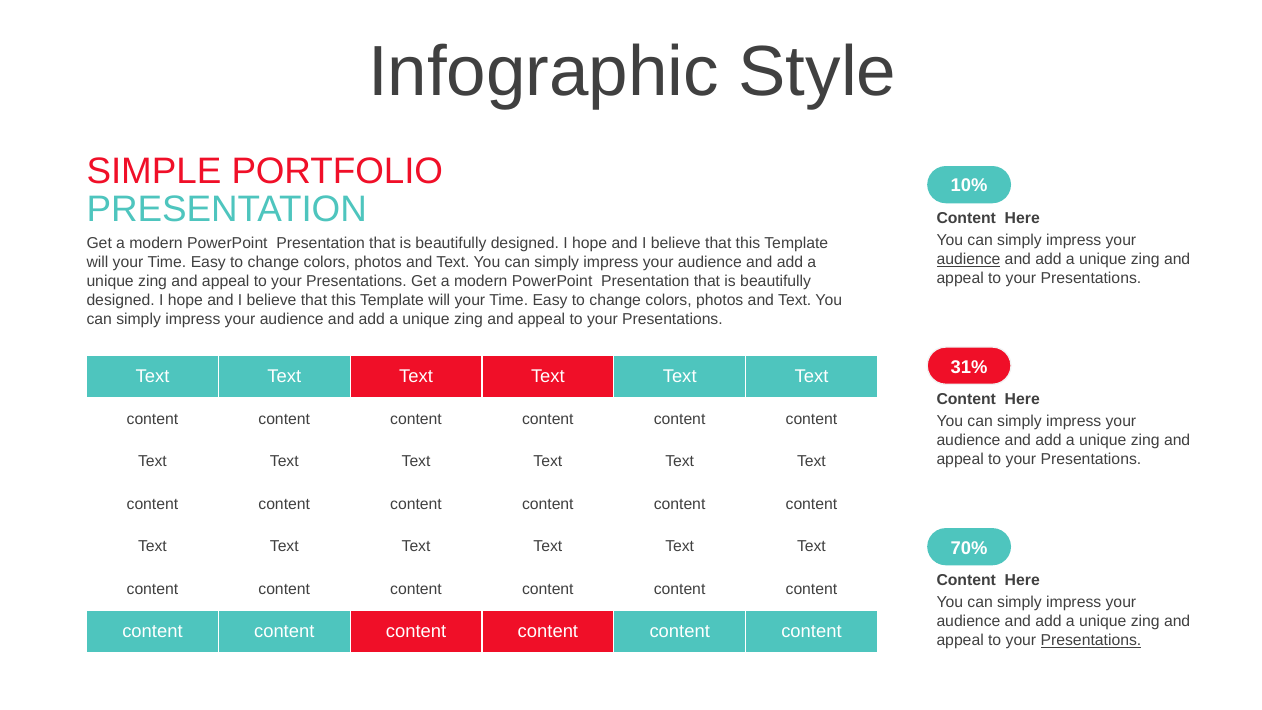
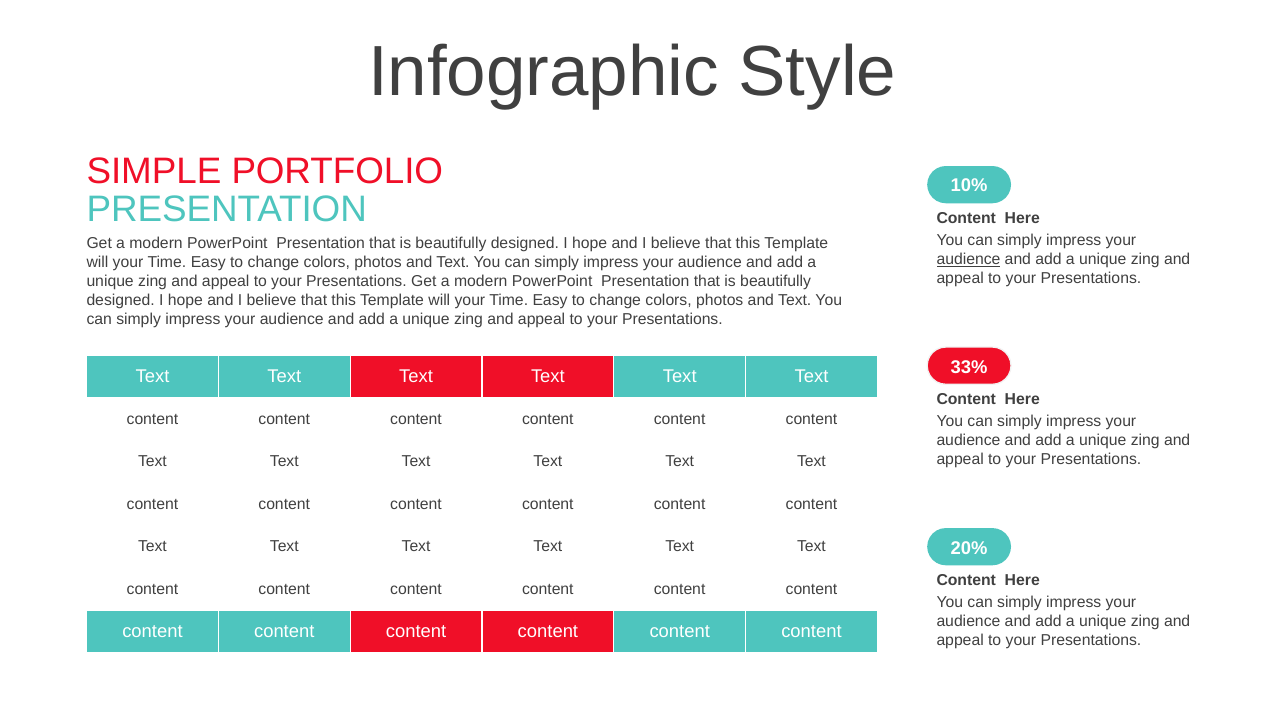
31%: 31% -> 33%
70%: 70% -> 20%
Presentations at (1091, 640) underline: present -> none
